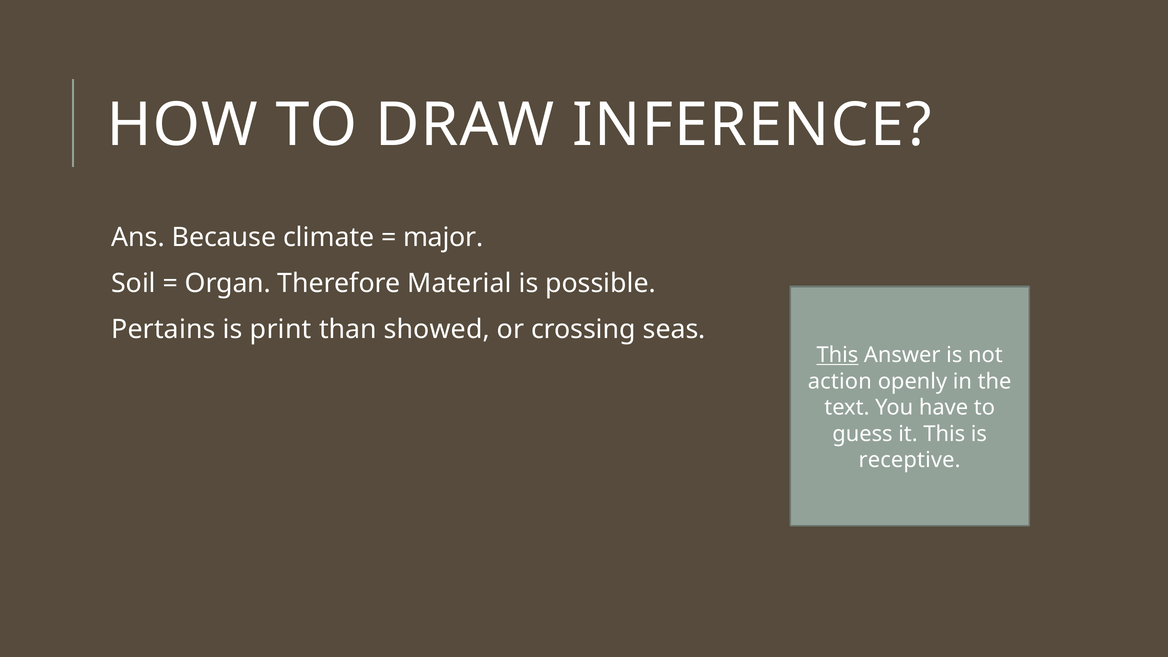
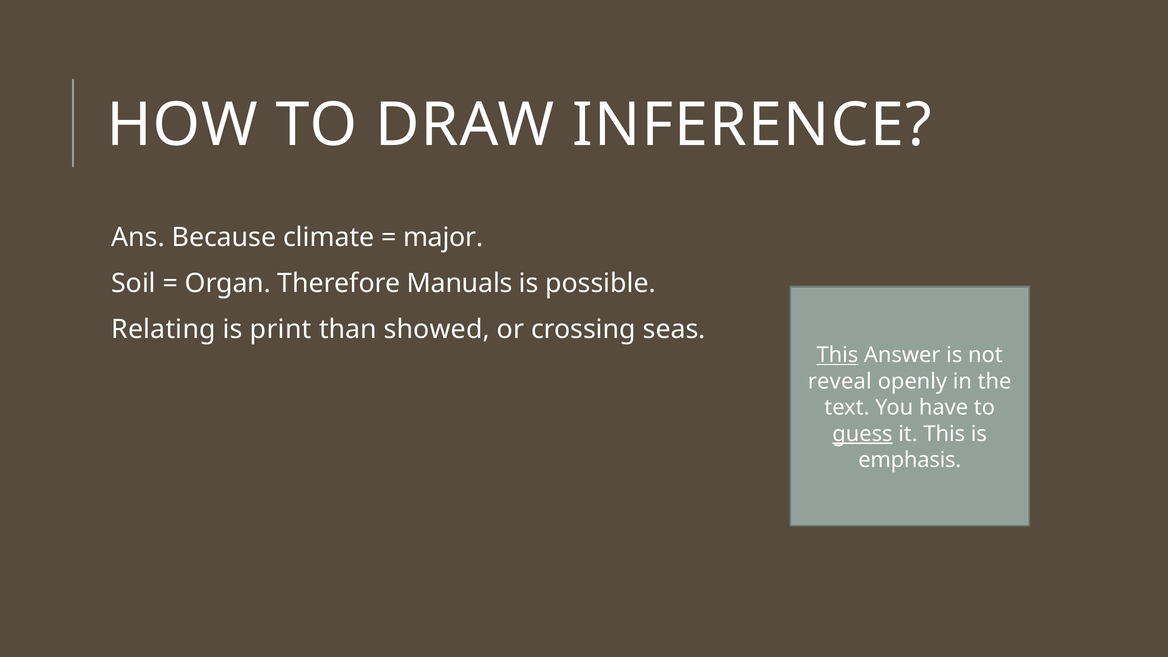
Material: Material -> Manuals
Pertains: Pertains -> Relating
action: action -> reveal
guess underline: none -> present
receptive: receptive -> emphasis
